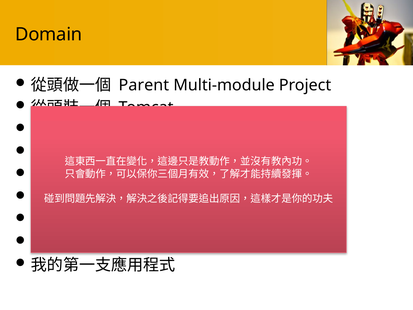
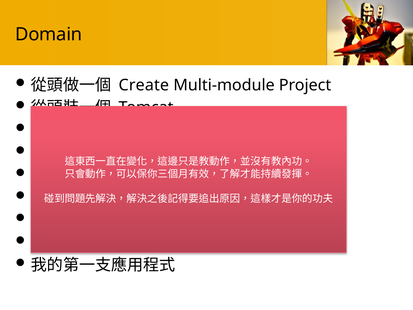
Parent: Parent -> Create
